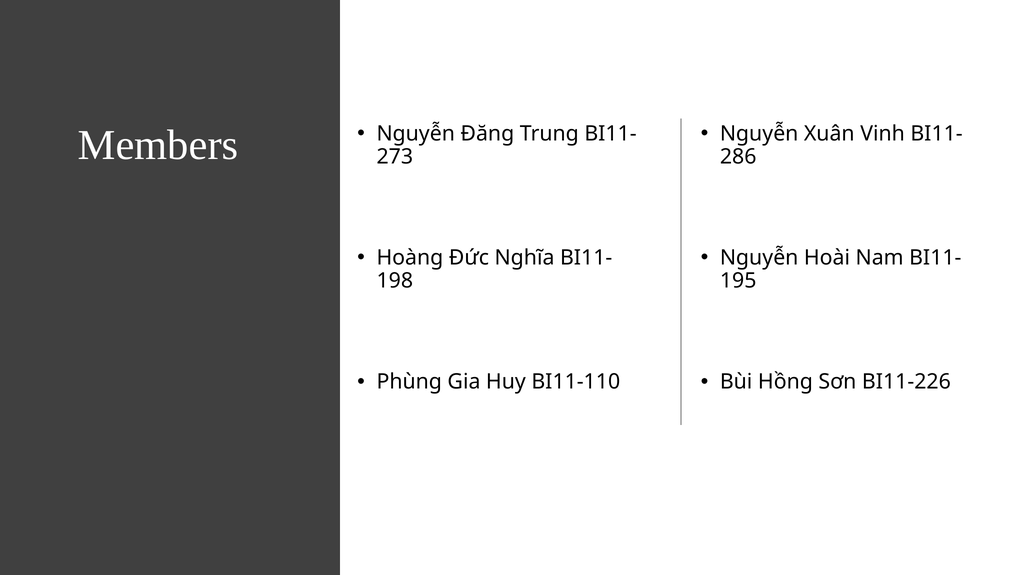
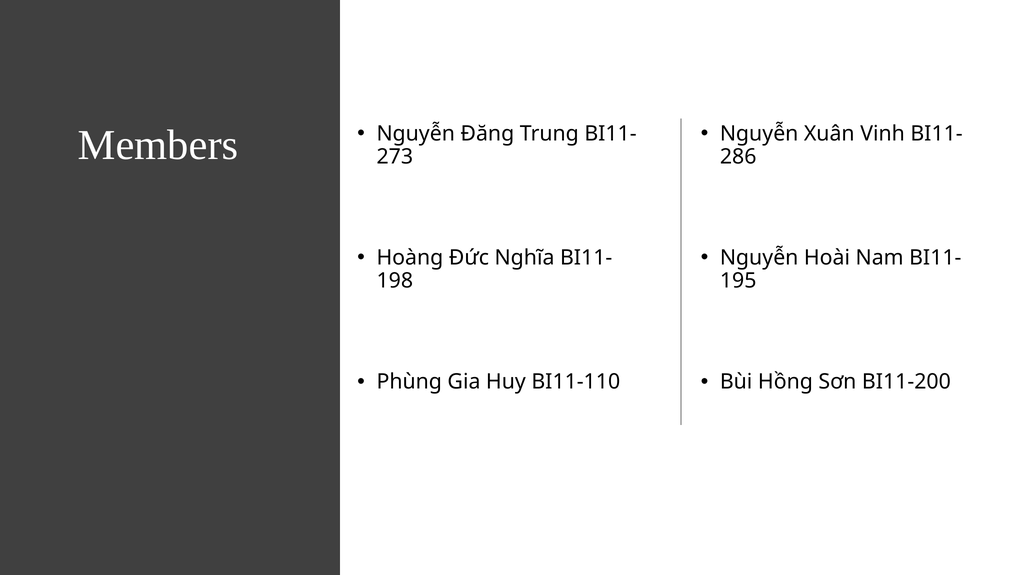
BI11-226: BI11-226 -> BI11-200
